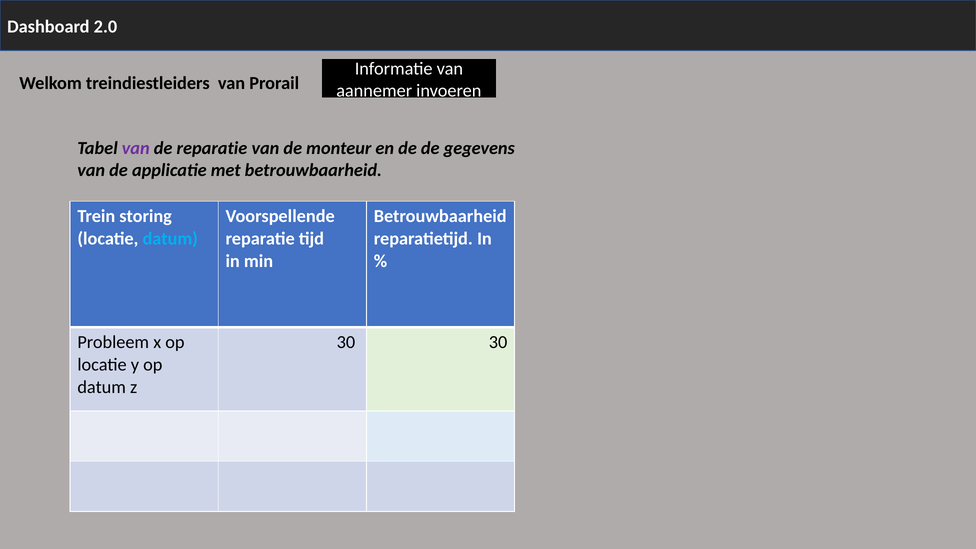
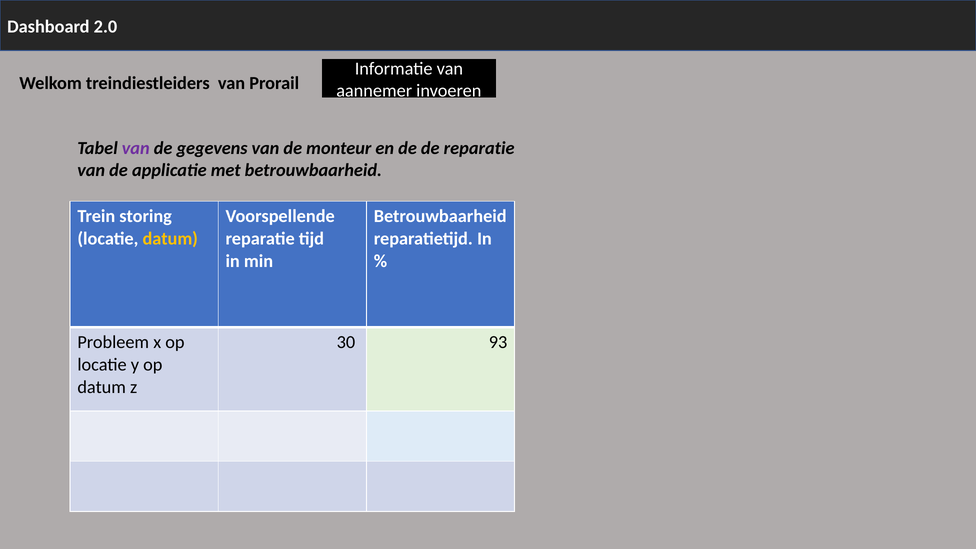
de reparatie: reparatie -> gegevens
de gegevens: gegevens -> reparatie
datum at (170, 239) colour: light blue -> yellow
30 30: 30 -> 93
